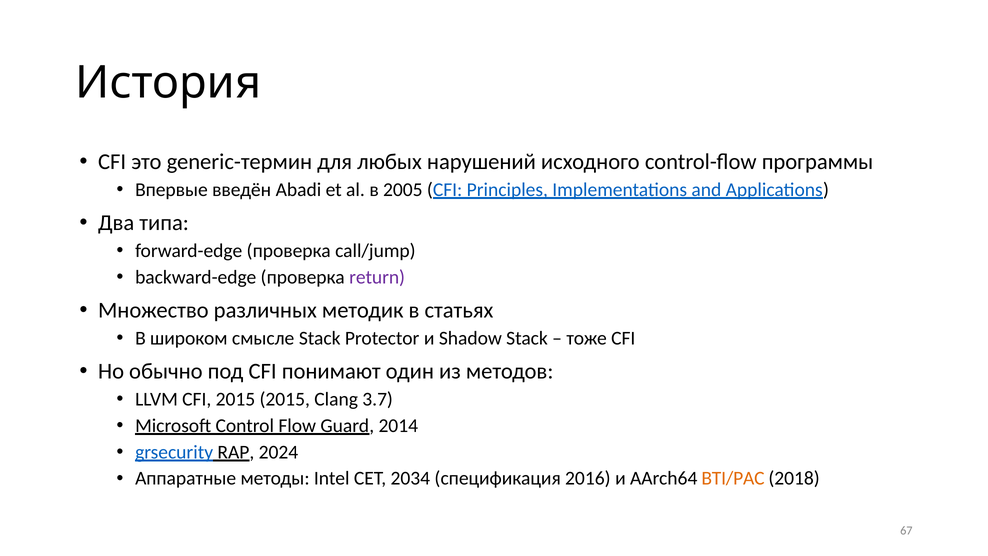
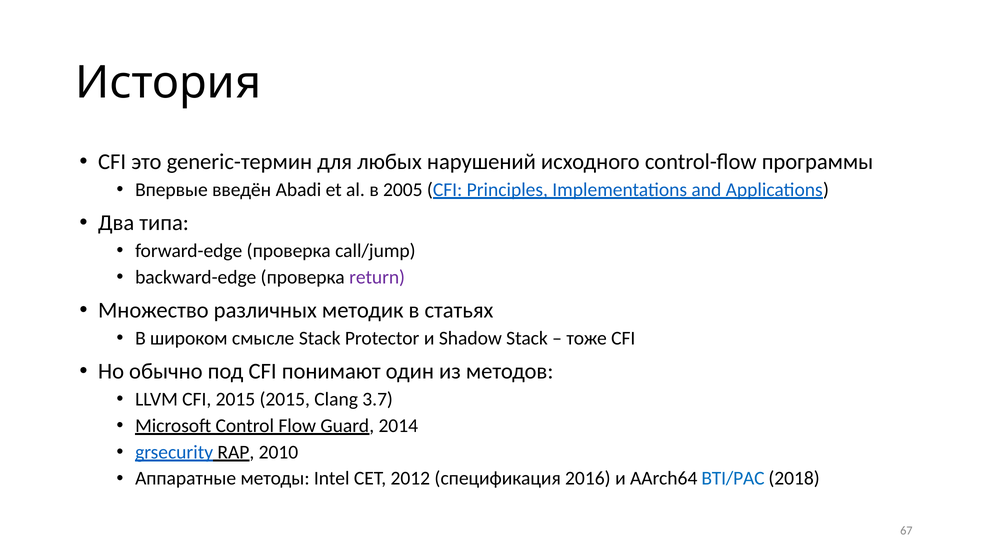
2024: 2024 -> 2010
2034: 2034 -> 2012
BTI/PAC colour: orange -> blue
